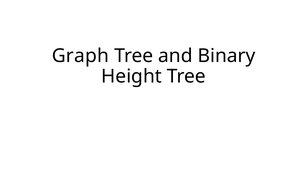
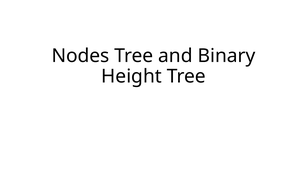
Graph: Graph -> Nodes
